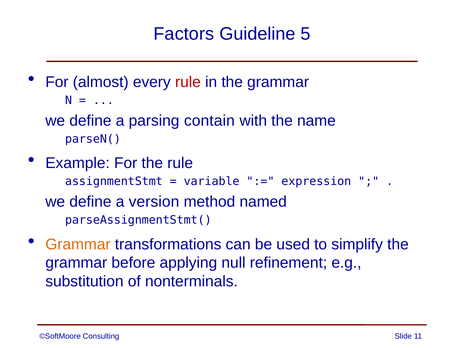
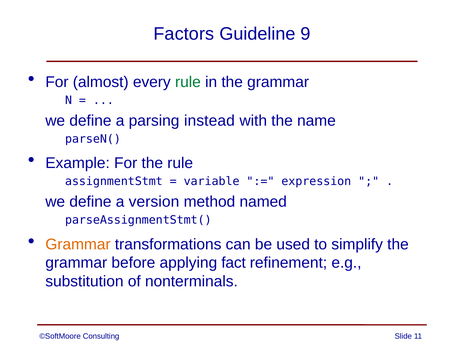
5: 5 -> 9
rule at (188, 82) colour: red -> green
contain: contain -> instead
null: null -> fact
